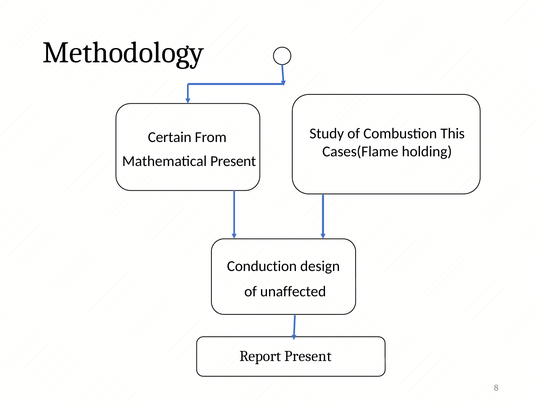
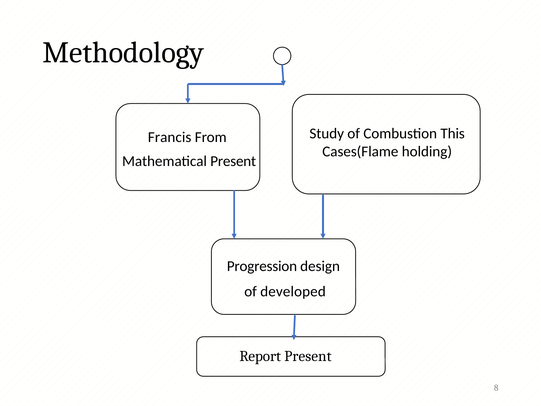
Certain: Certain -> Francis
Conduction: Conduction -> Progression
unaffected: unaffected -> developed
